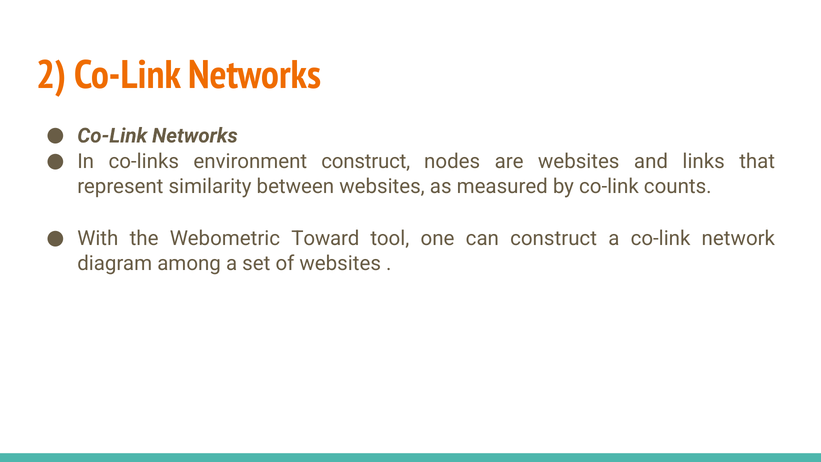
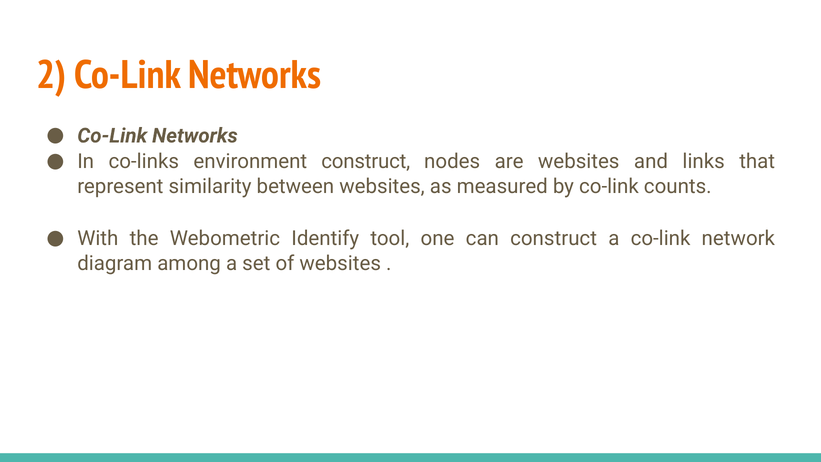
Toward: Toward -> Identify
